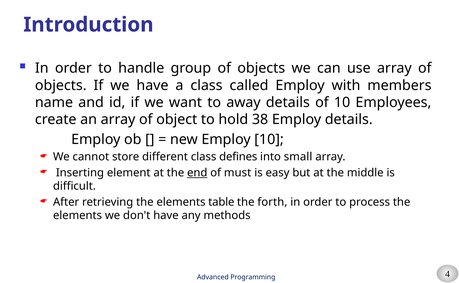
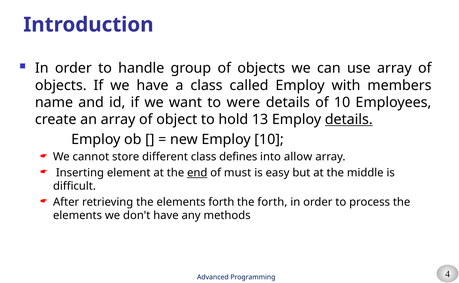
away: away -> were
38: 38 -> 13
details at (349, 119) underline: none -> present
small: small -> allow
elements table: table -> forth
